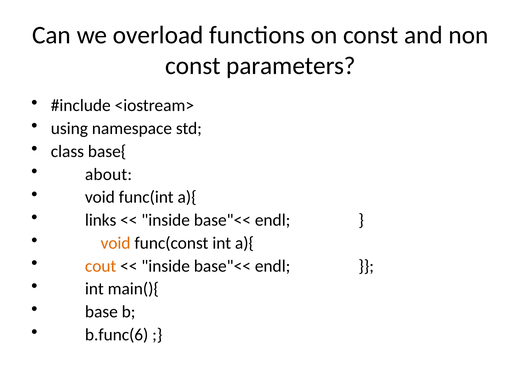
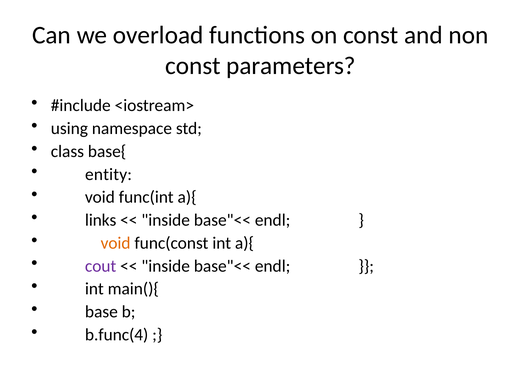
about: about -> entity
cout colour: orange -> purple
b.func(6: b.func(6 -> b.func(4
